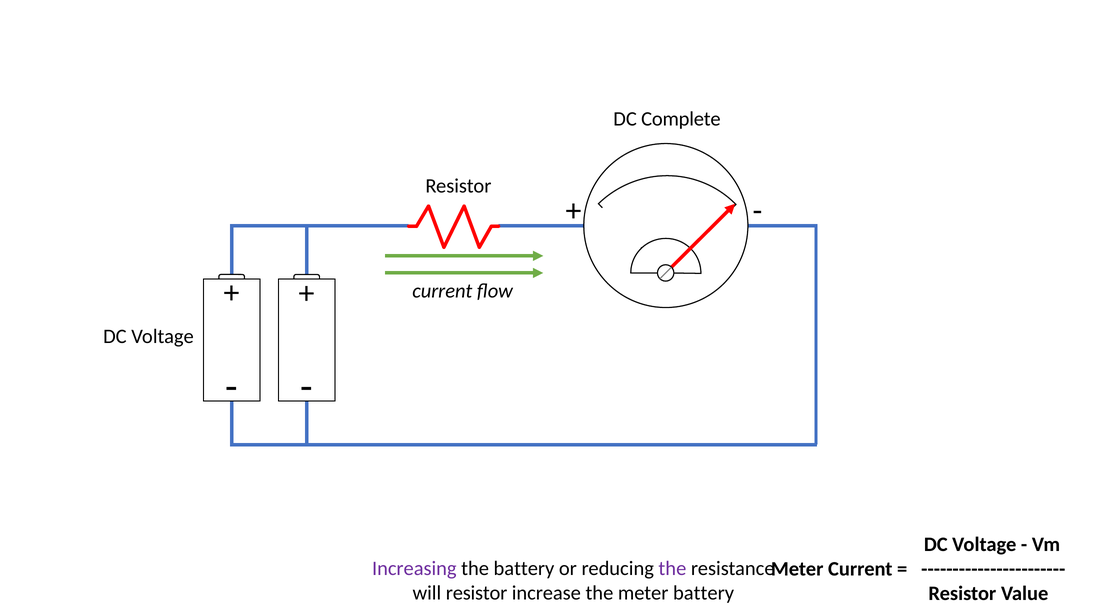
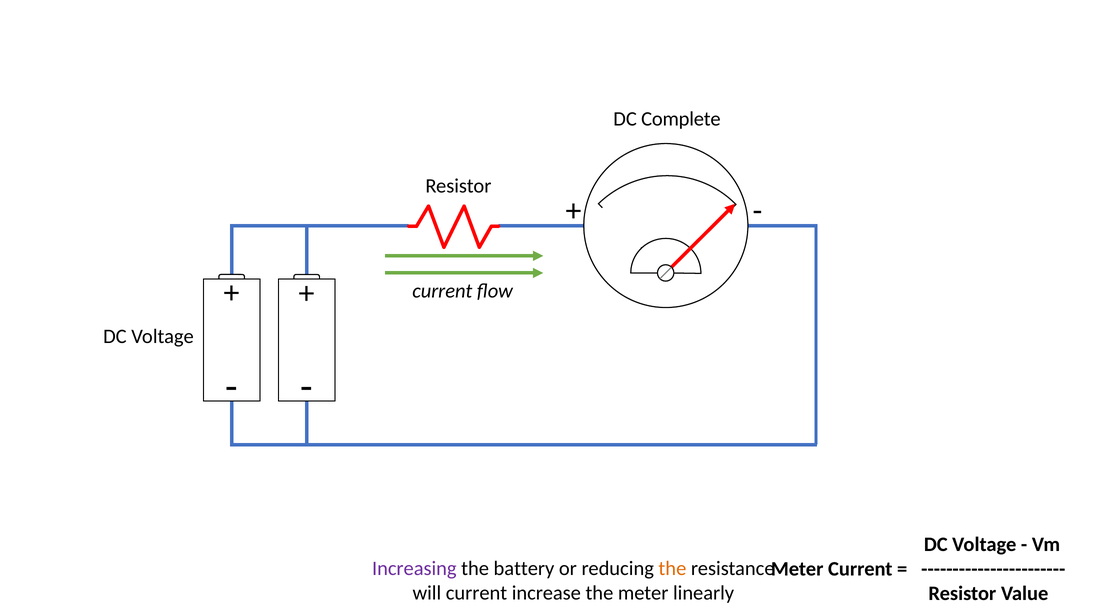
the at (672, 569) colour: purple -> orange
will resistor: resistor -> current
meter battery: battery -> linearly
